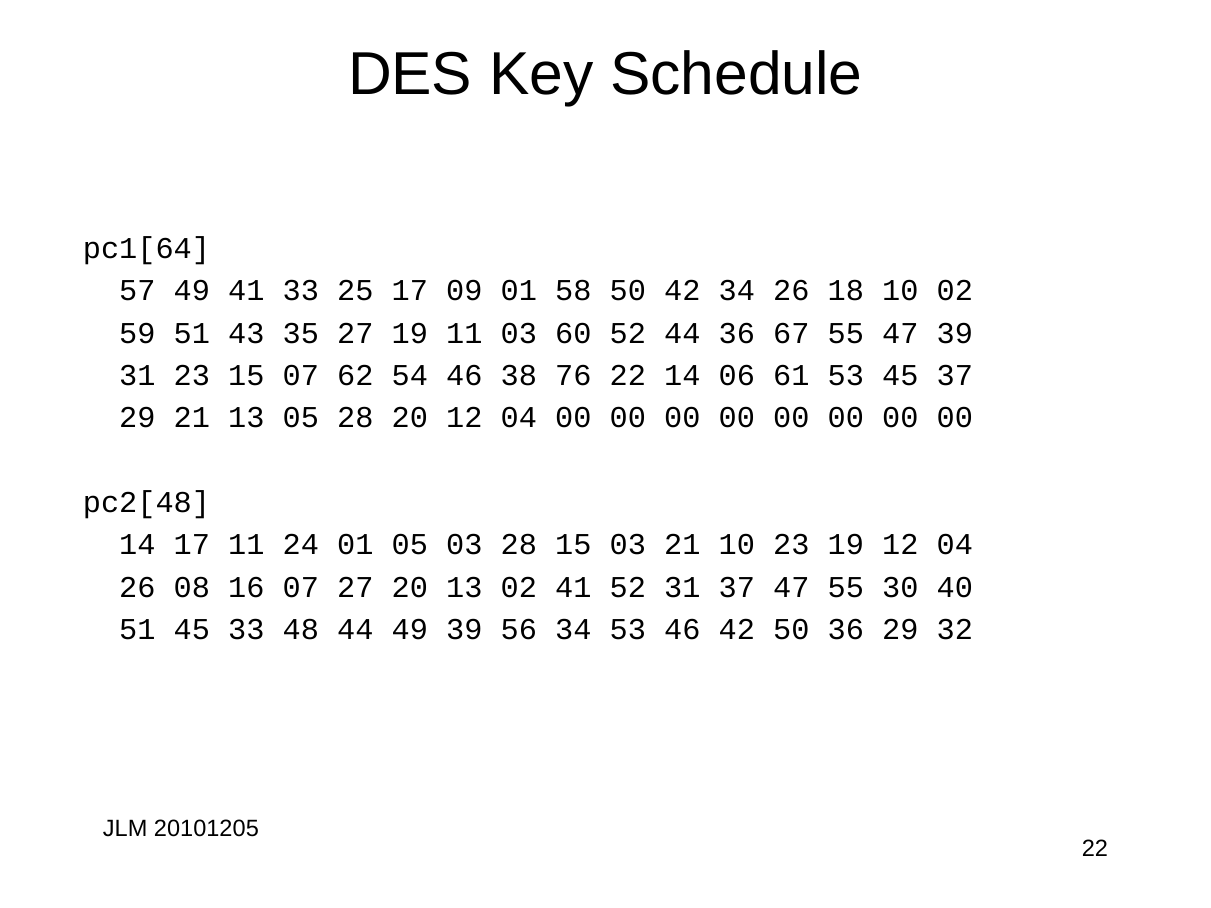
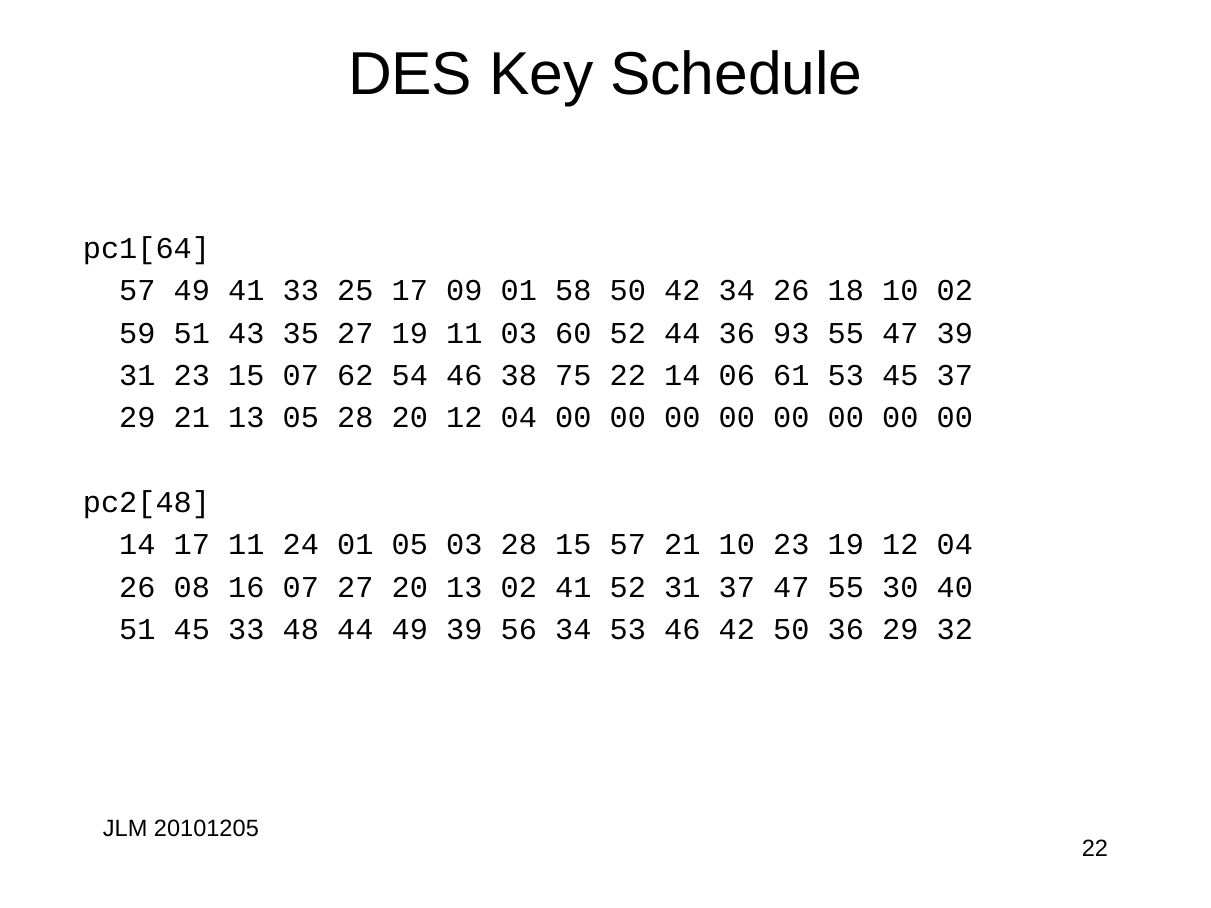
67: 67 -> 93
76: 76 -> 75
15 03: 03 -> 57
